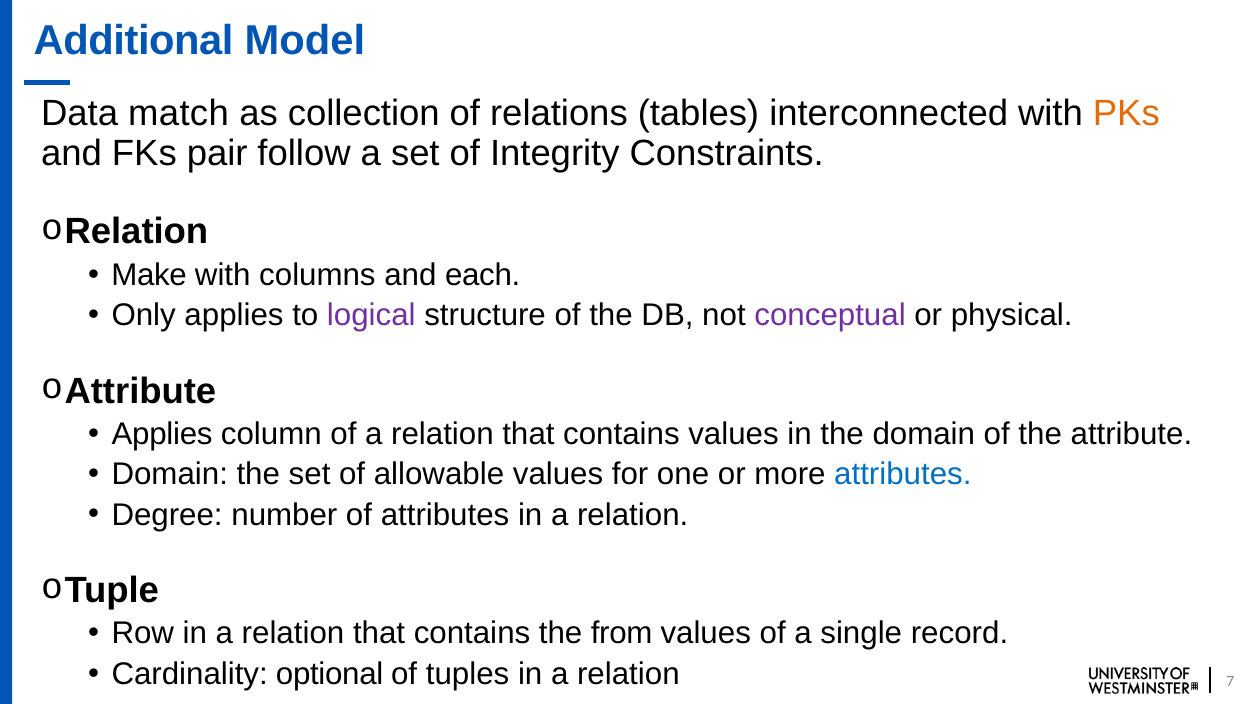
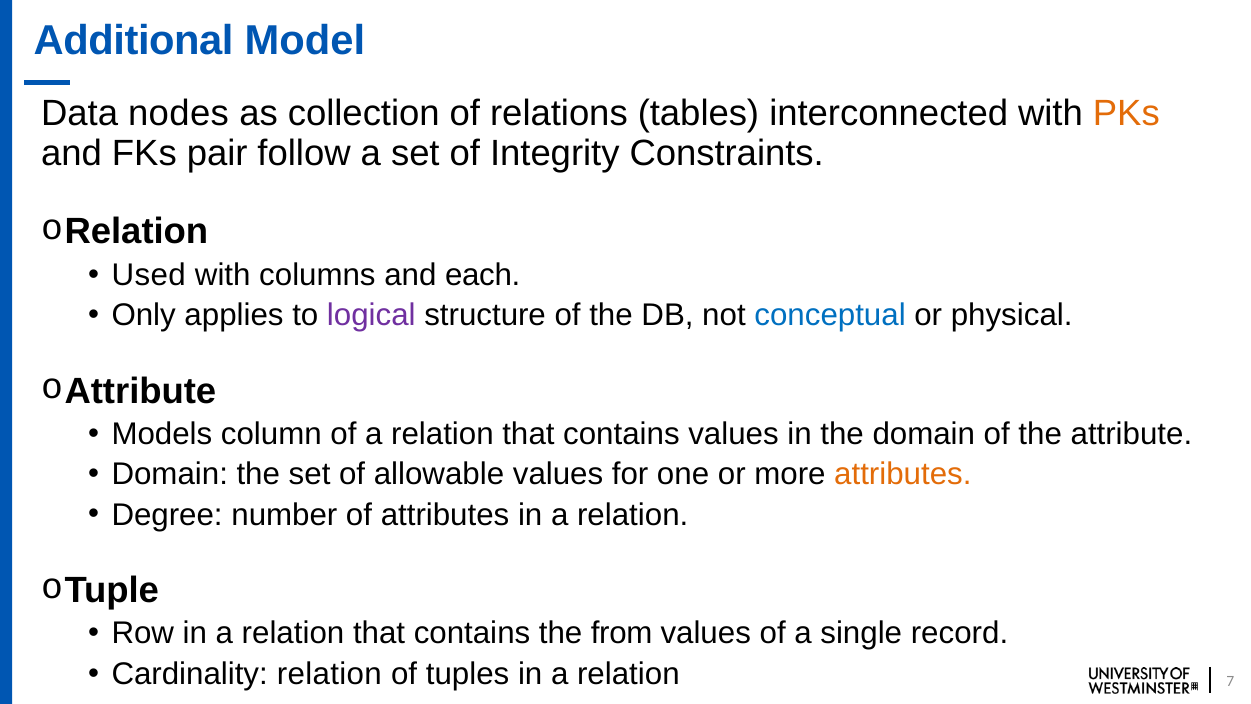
match: match -> nodes
Make: Make -> Used
conceptual colour: purple -> blue
Applies at (162, 434): Applies -> Models
attributes at (903, 474) colour: blue -> orange
Cardinality optional: optional -> relation
